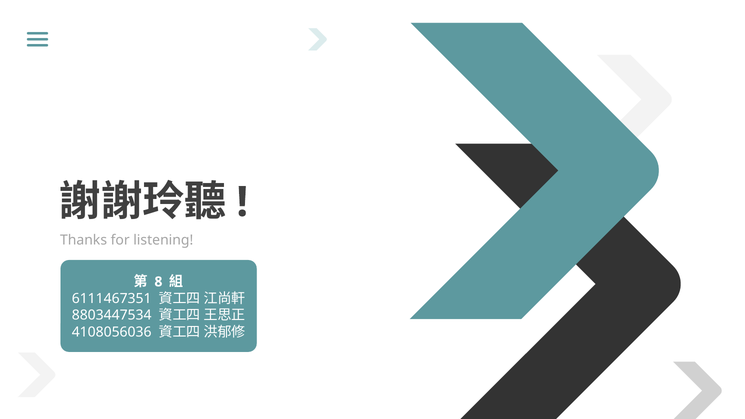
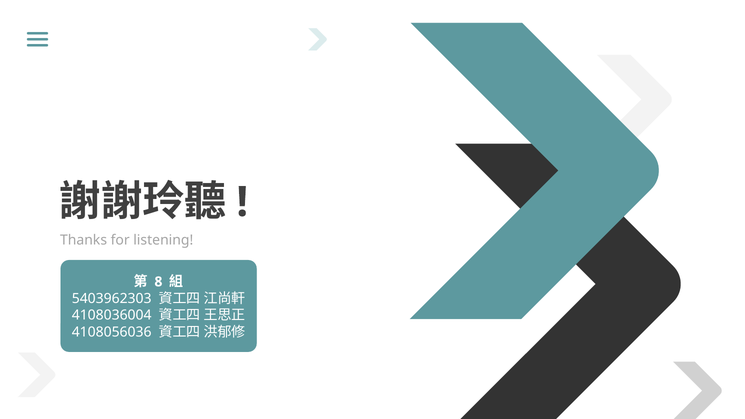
6111467351: 6111467351 -> 5403962303
8803447534: 8803447534 -> 4108036004
